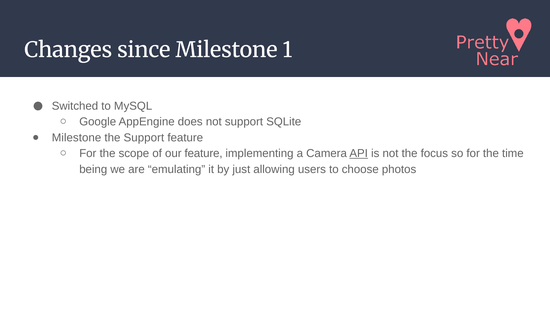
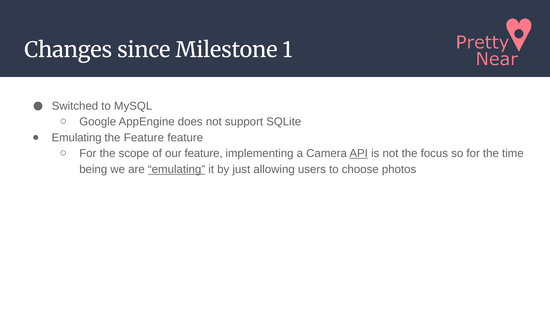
Milestone at (77, 137): Milestone -> Emulating
the Support: Support -> Feature
emulating at (177, 169) underline: none -> present
